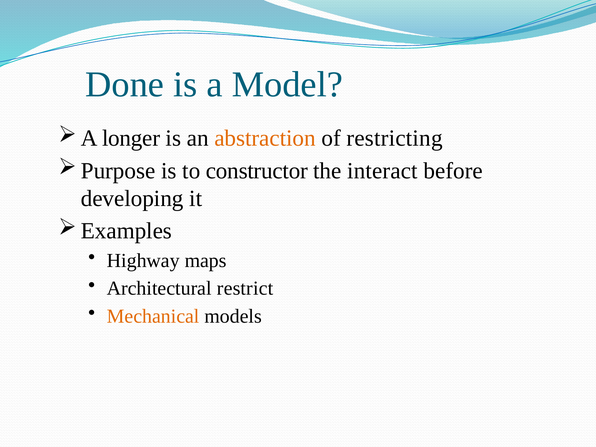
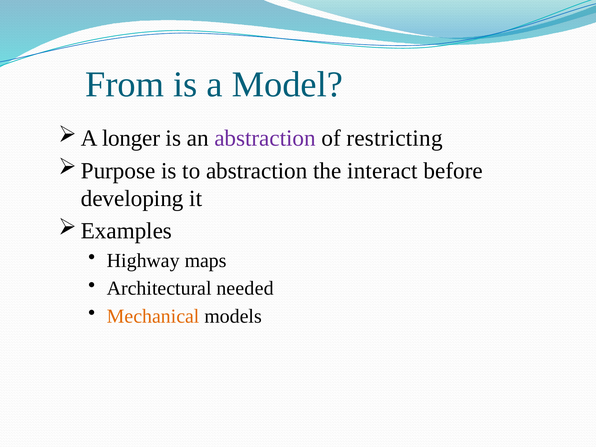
Done: Done -> From
abstraction at (265, 138) colour: orange -> purple
to constructor: constructor -> abstraction
restrict: restrict -> needed
